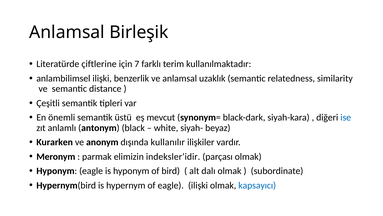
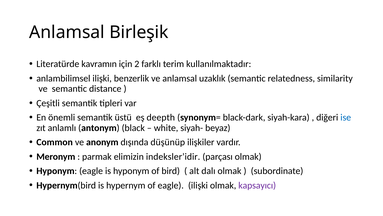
çiftlerine: çiftlerine -> kavramın
7: 7 -> 2
mevcut: mevcut -> deepth
Kurarken: Kurarken -> Common
kullanılır: kullanılır -> düşünüp
kapsayıcı colour: blue -> purple
